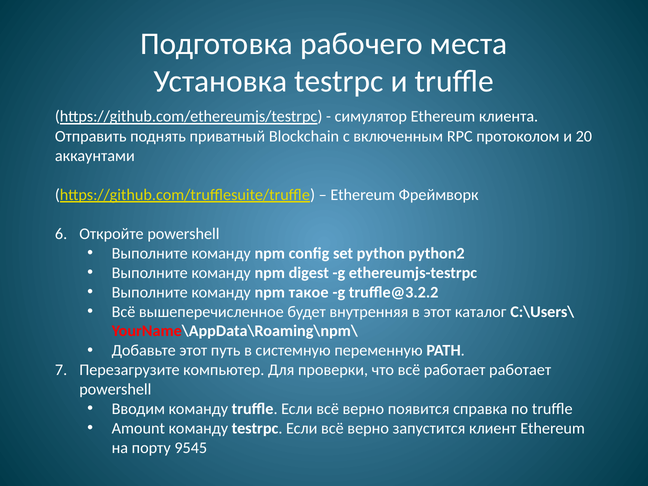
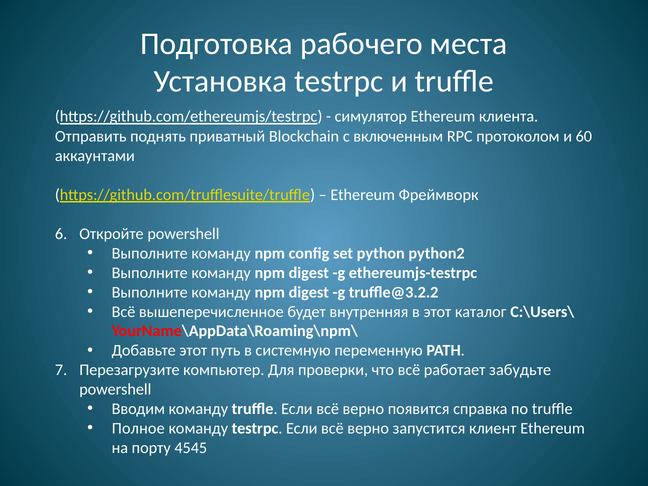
20: 20 -> 60
такое at (309, 292): такое -> digest
работает работает: работает -> забудьте
Amount: Amount -> Полное
9545: 9545 -> 4545
